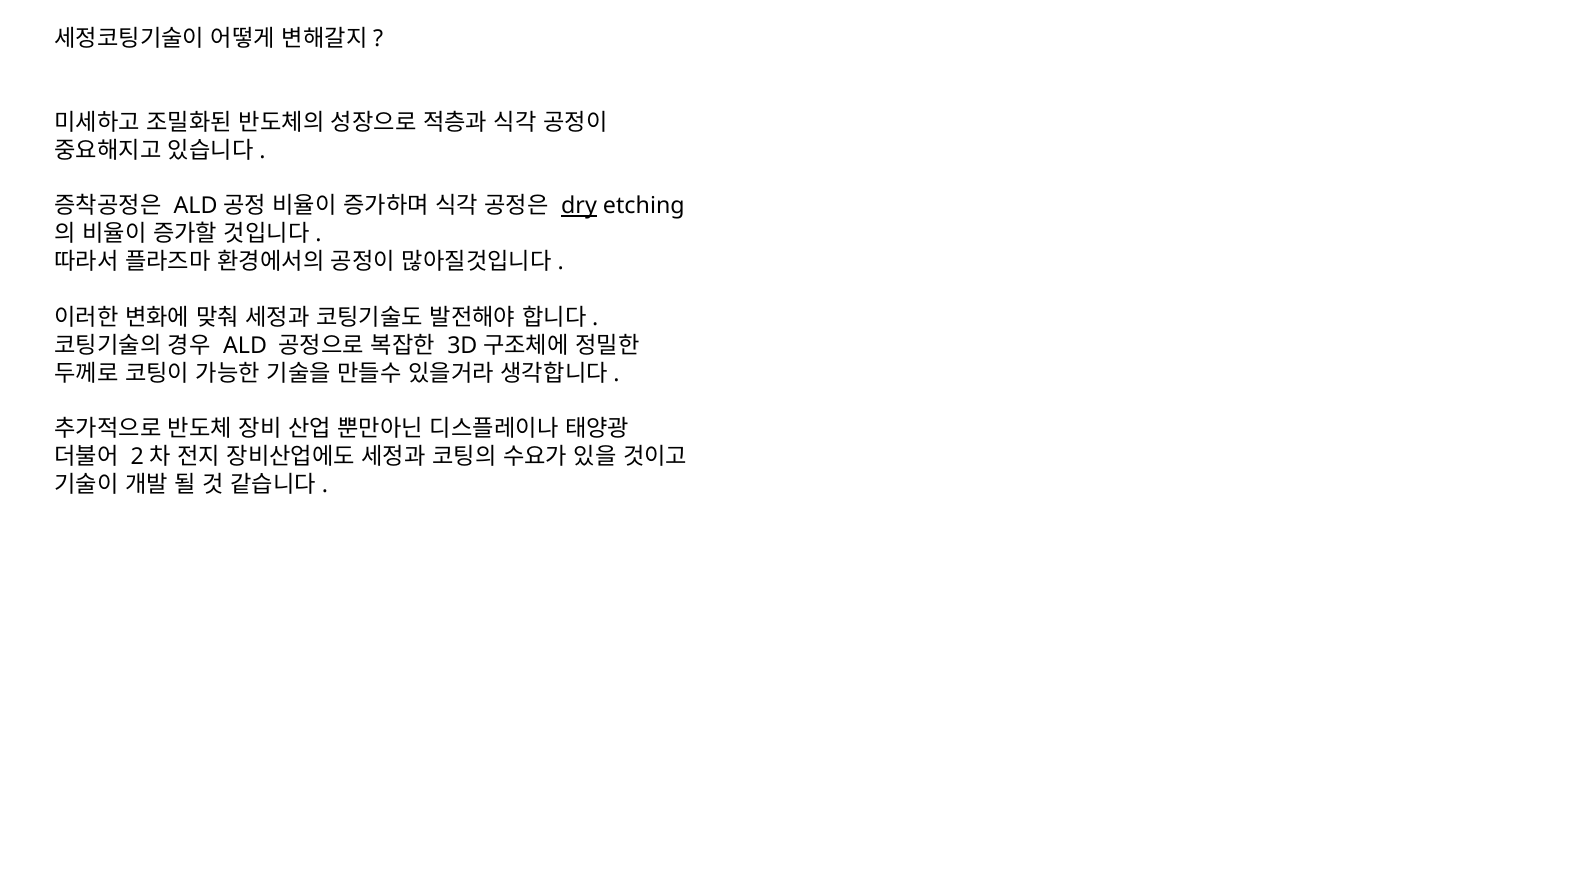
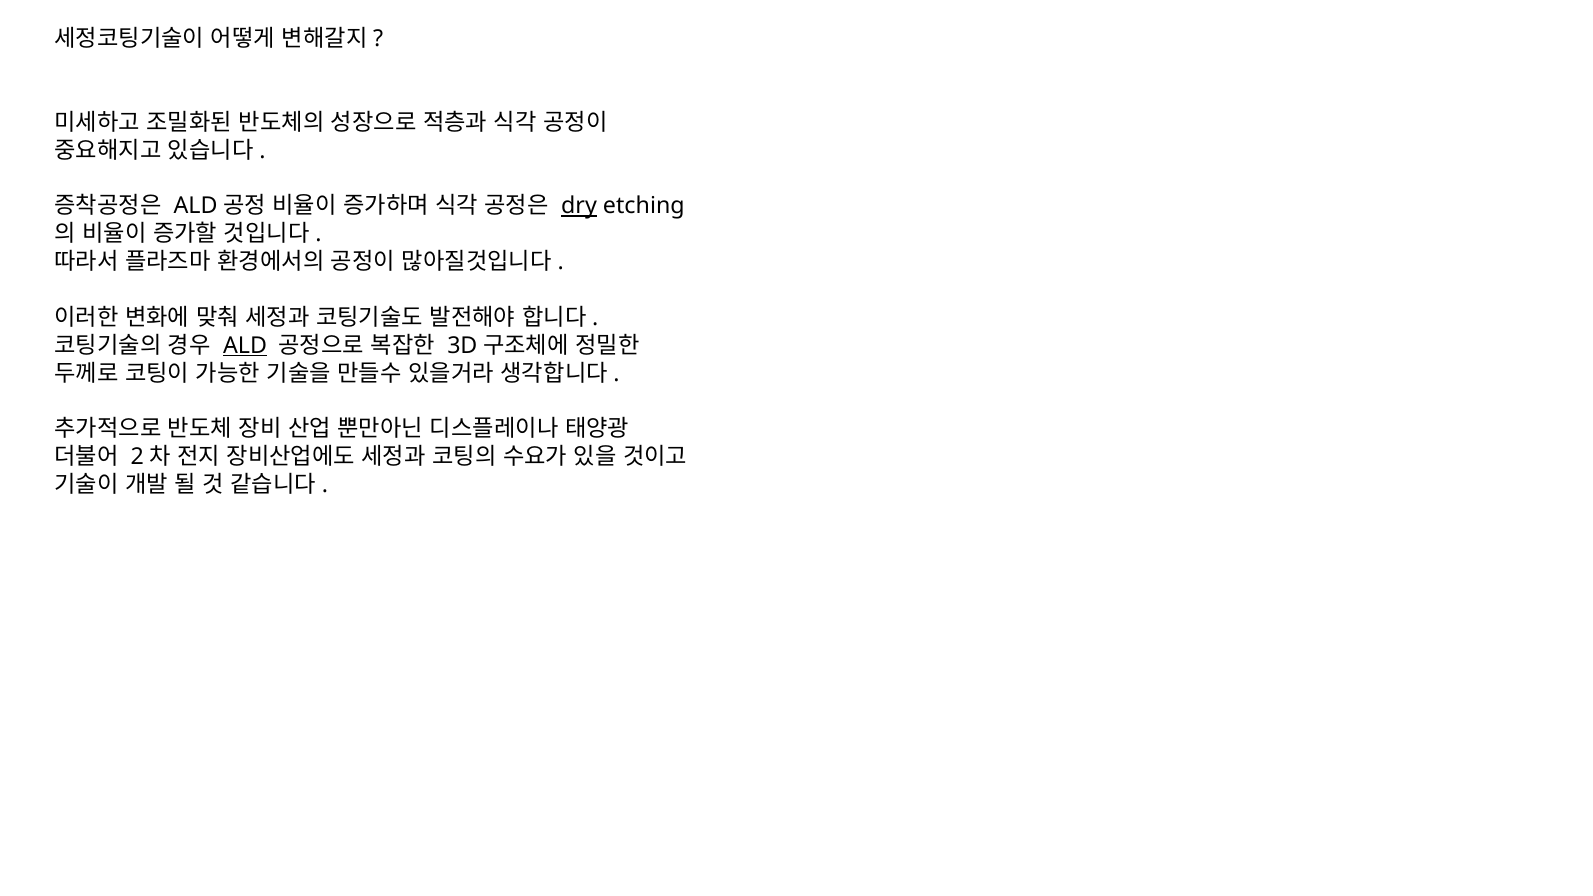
ALD underline: none -> present
